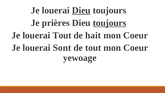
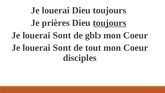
Dieu at (81, 10) underline: present -> none
Tout at (62, 35): Tout -> Sont
hait: hait -> gblɔ
yewoage: yewoage -> disciples
